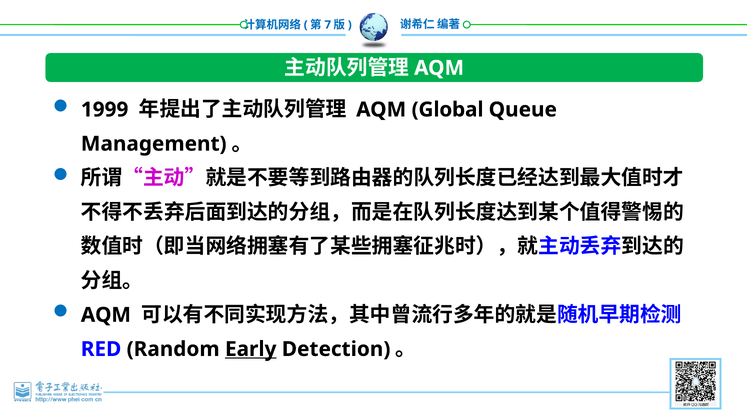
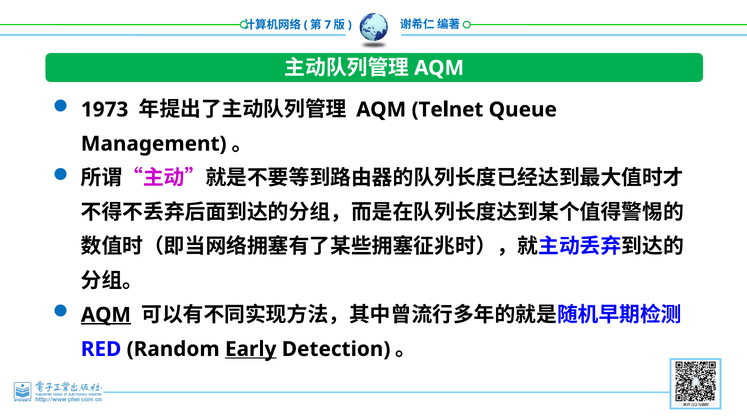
1999: 1999 -> 1973
Global: Global -> Telnet
AQM at (106, 315) underline: none -> present
